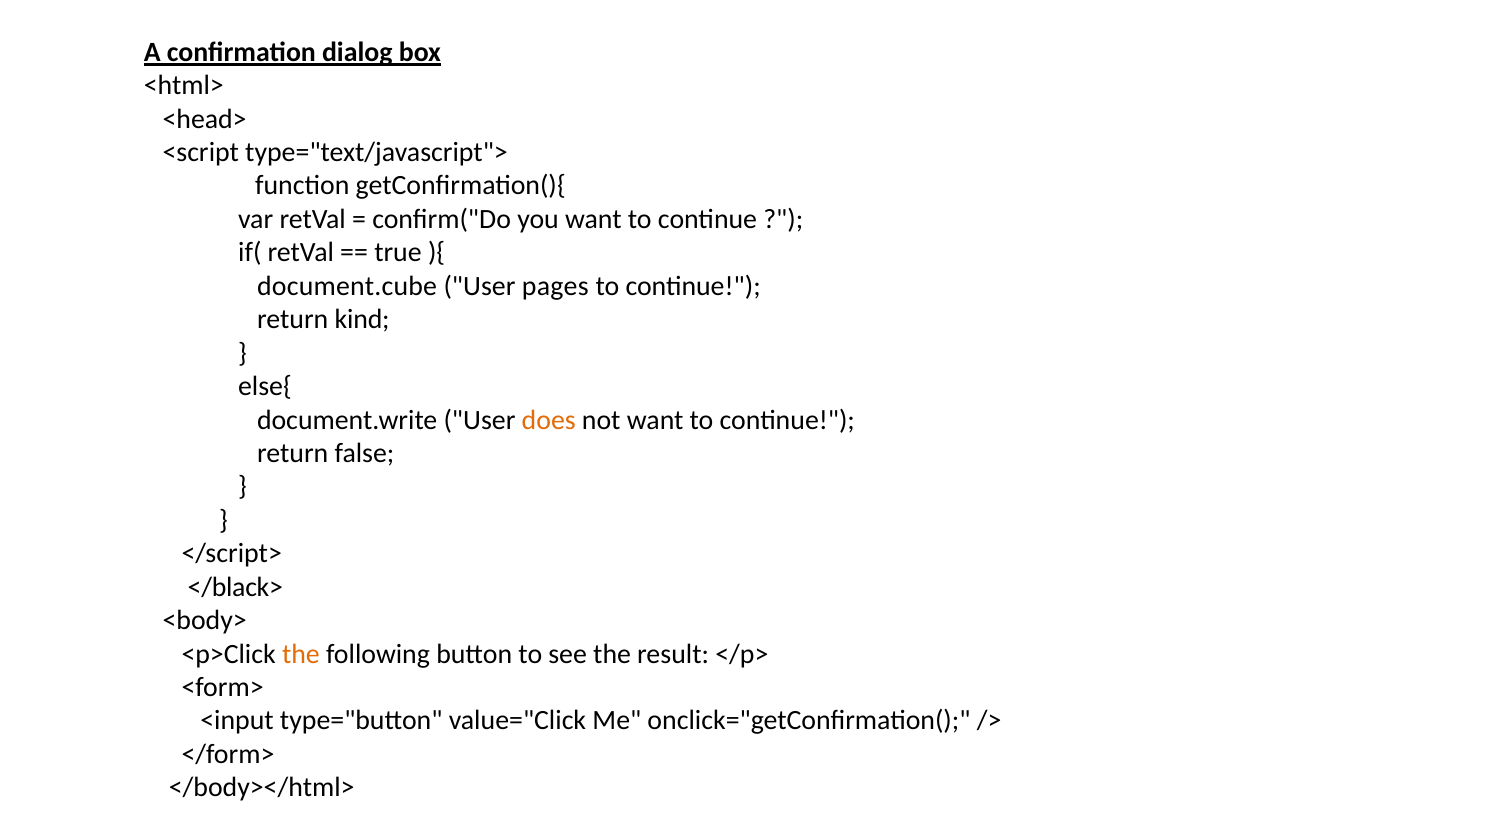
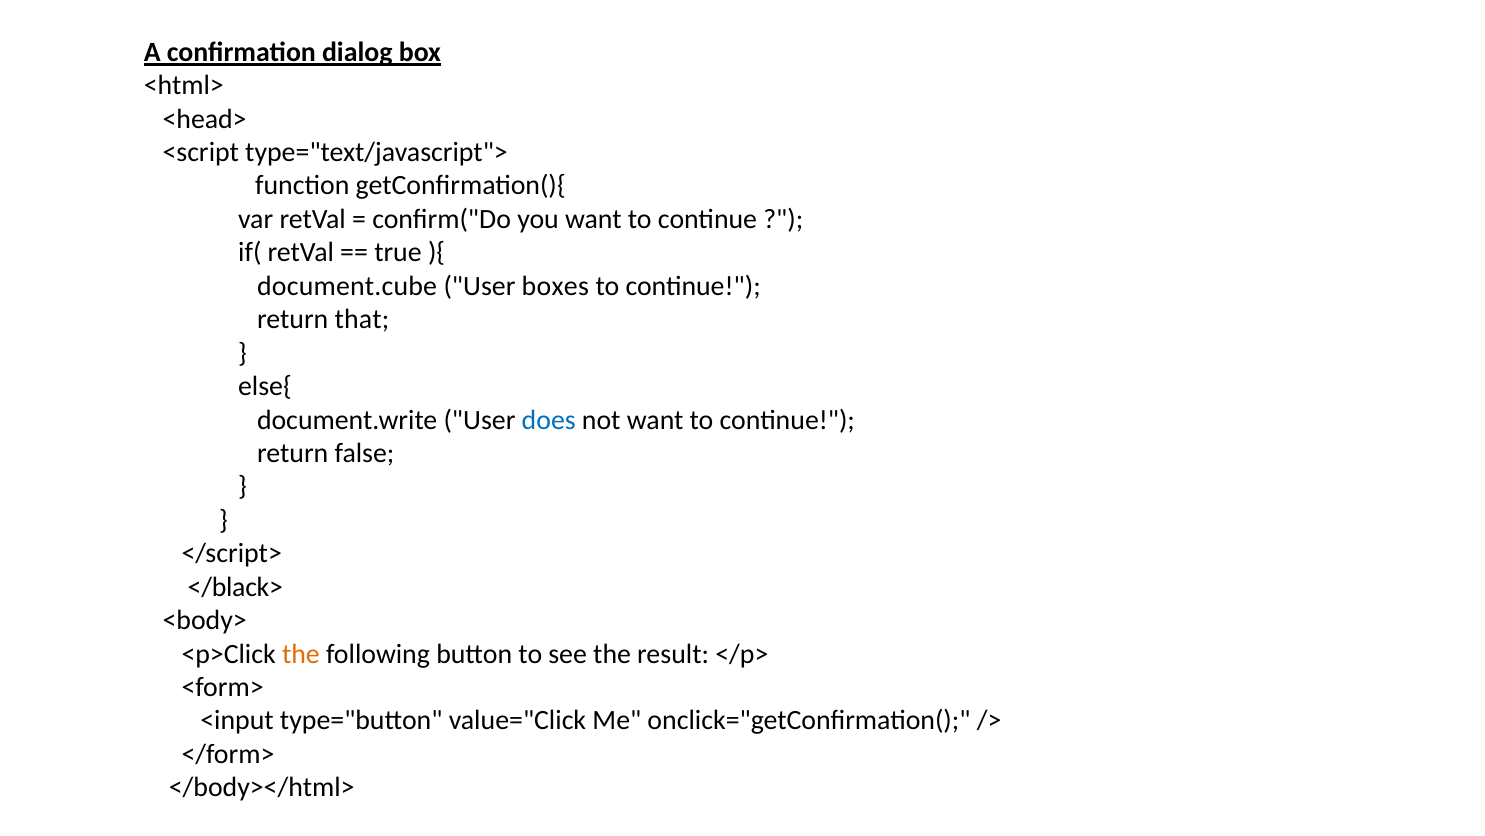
pages: pages -> boxes
kind: kind -> that
does colour: orange -> blue
